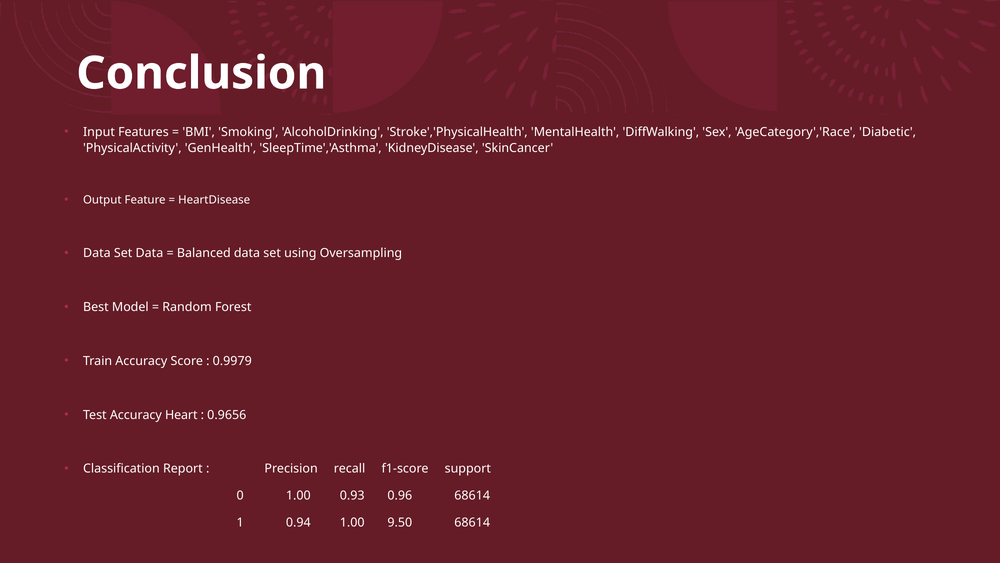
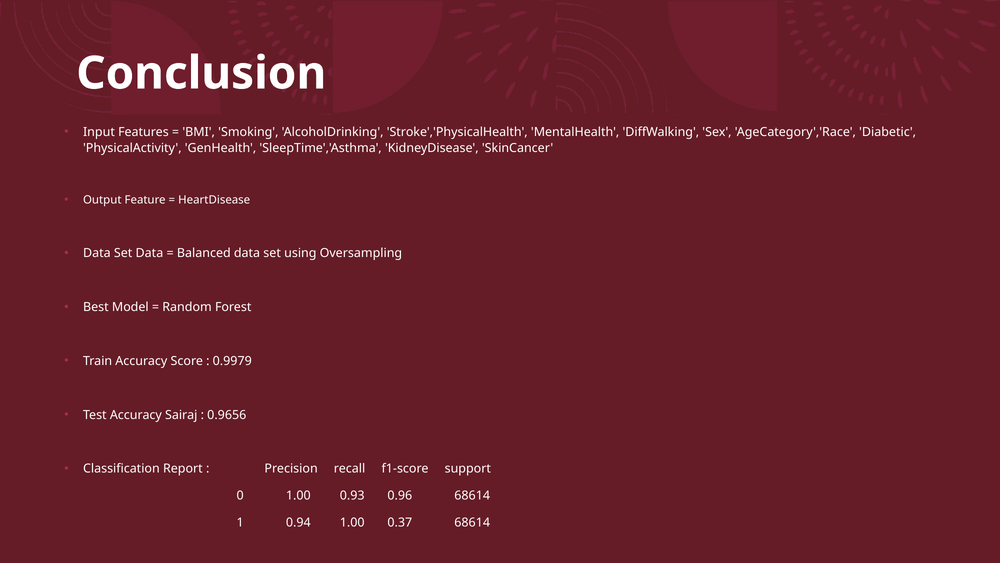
Heart: Heart -> Sairaj
9.50: 9.50 -> 0.37
